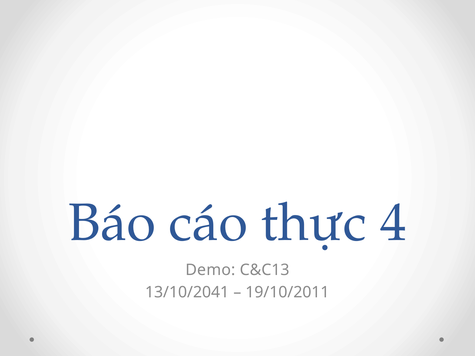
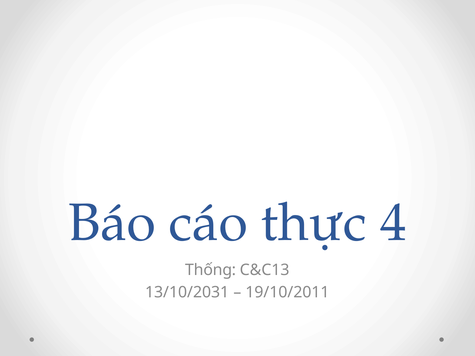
Demo: Demo -> Thống
13/10/2041: 13/10/2041 -> 13/10/2031
